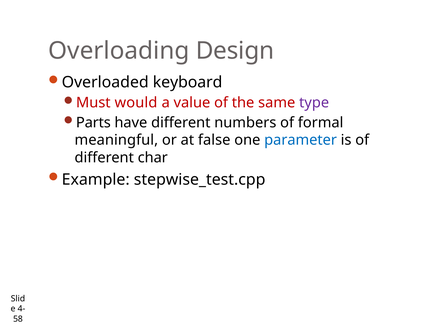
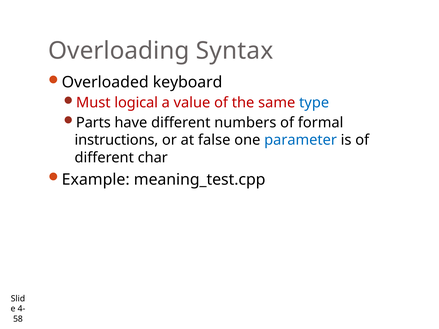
Design: Design -> Syntax
would: would -> logical
type colour: purple -> blue
meaningful: meaningful -> instructions
stepwise_test.cpp: stepwise_test.cpp -> meaning_test.cpp
